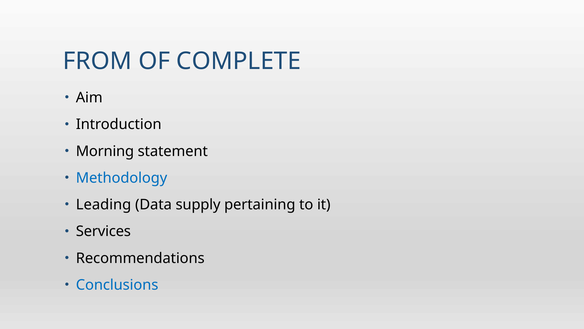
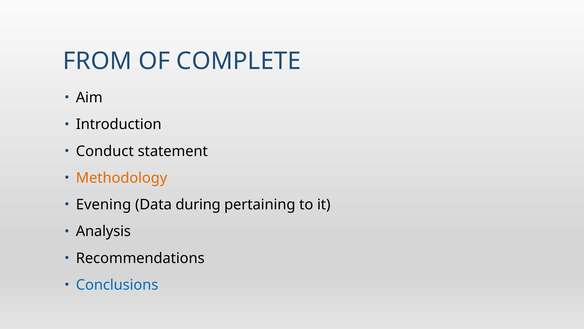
Morning: Morning -> Conduct
Methodology colour: blue -> orange
Leading: Leading -> Evening
supply: supply -> during
Services: Services -> Analysis
